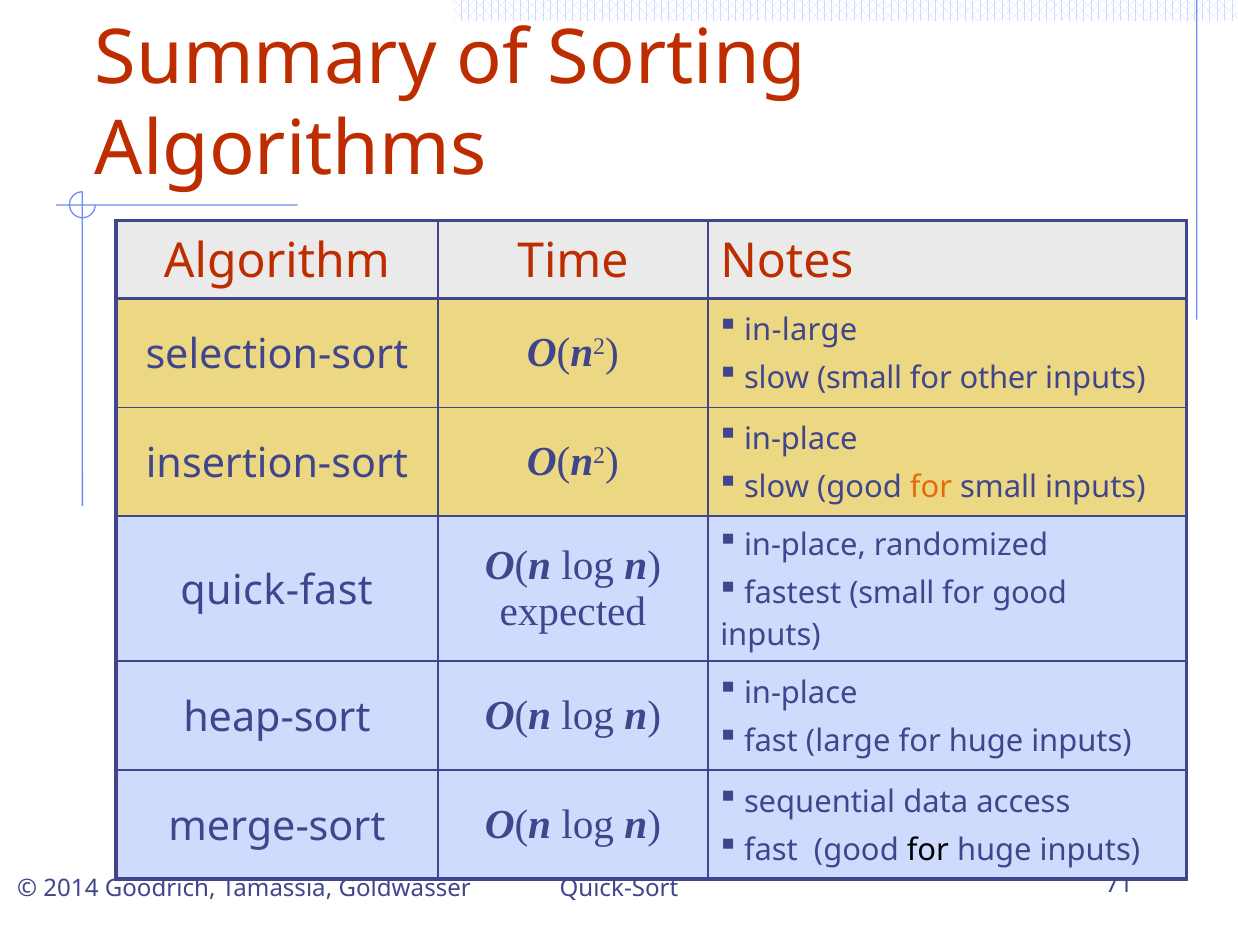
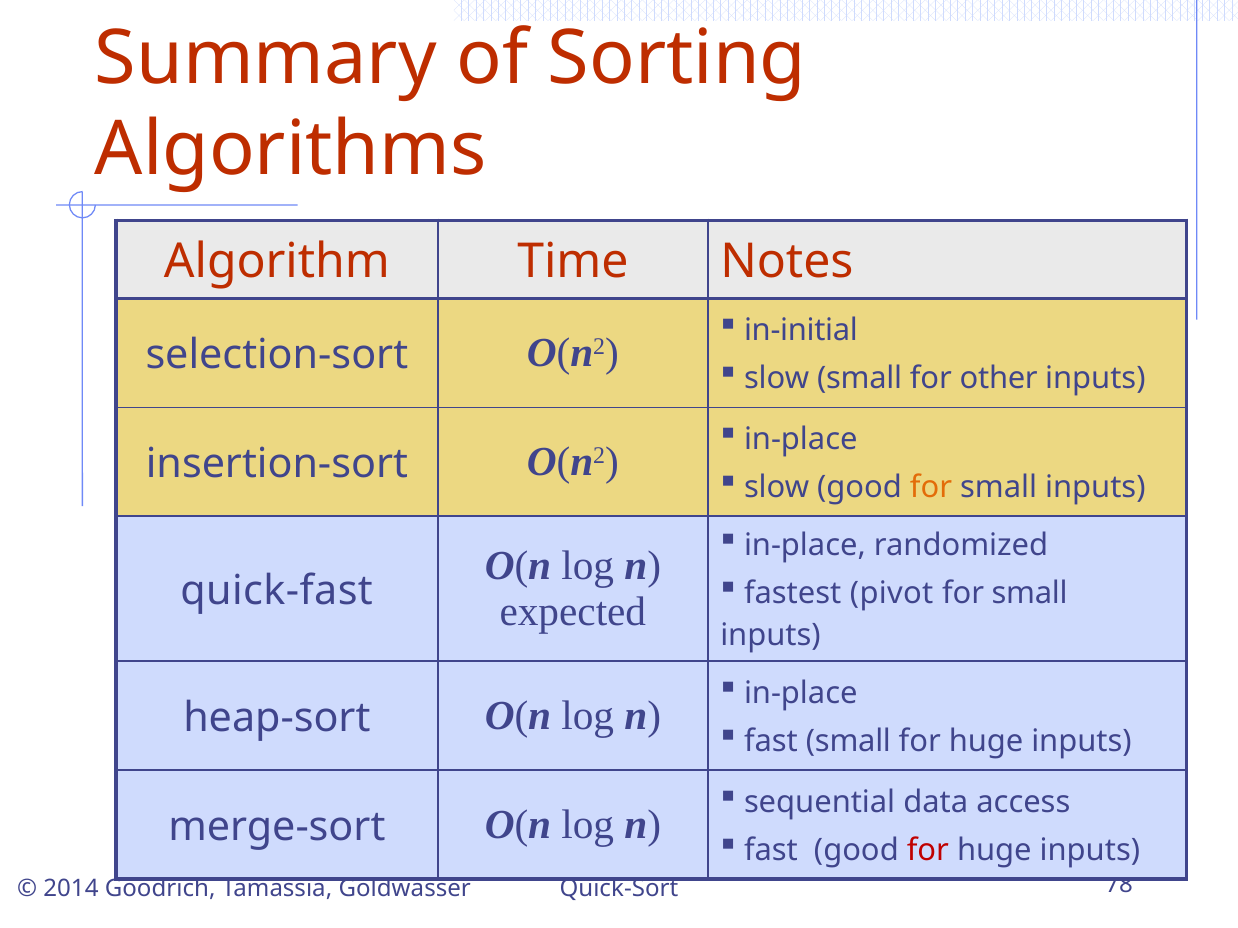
in-large: in-large -> in-initial
fastest small: small -> pivot
good at (1030, 594): good -> small
fast large: large -> small
for at (928, 851) colour: black -> red
71: 71 -> 78
